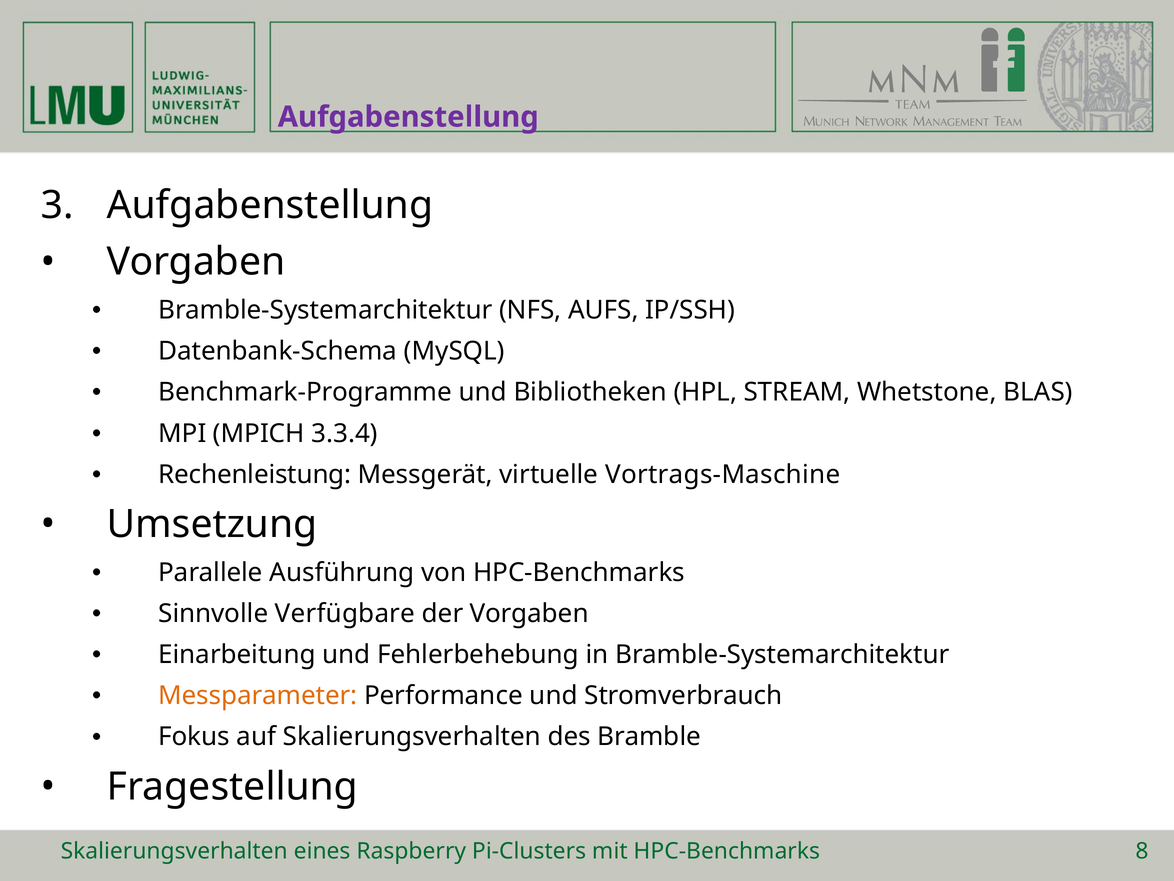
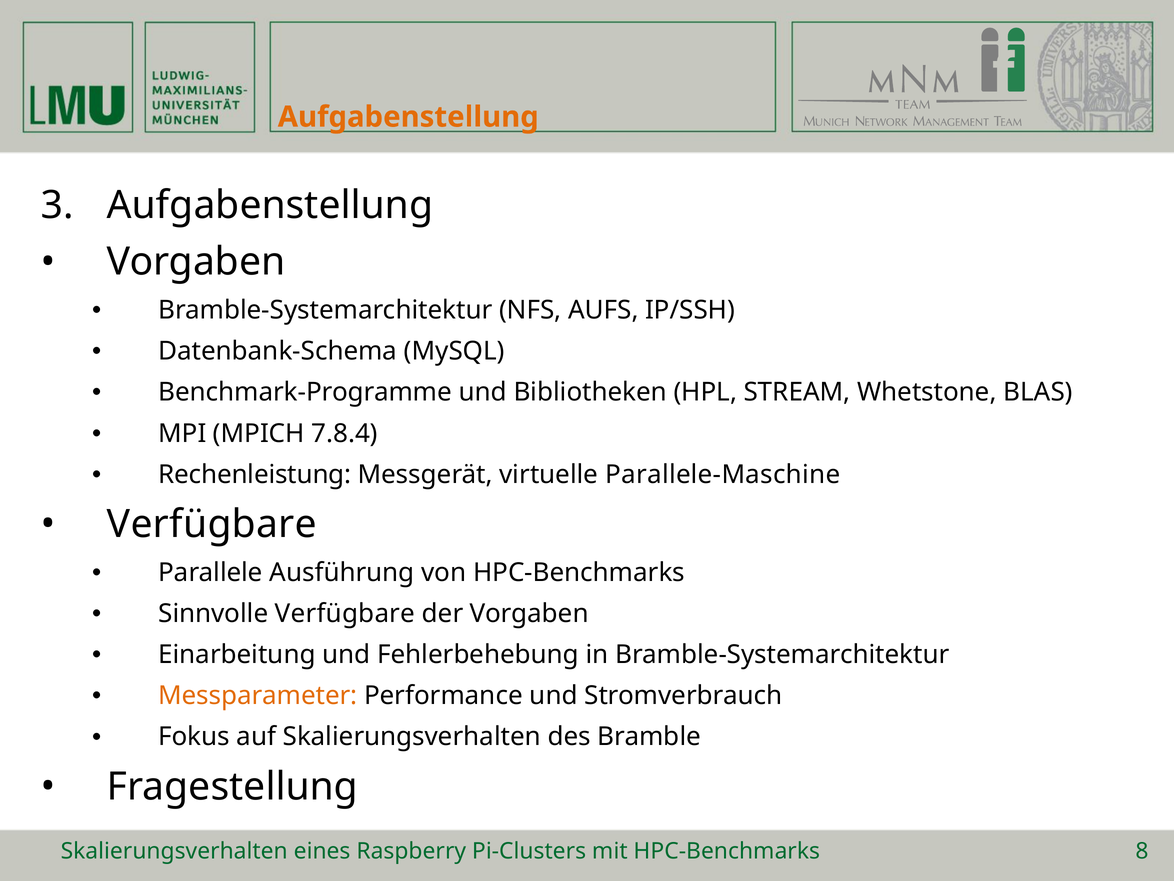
Aufgabenstellung at (408, 117) colour: purple -> orange
3.3.4: 3.3.4 -> 7.8.4
Vortrags-Maschine: Vortrags-Maschine -> Parallele-Maschine
Umsetzung at (212, 524): Umsetzung -> Verfügbare
